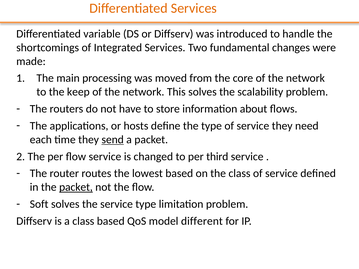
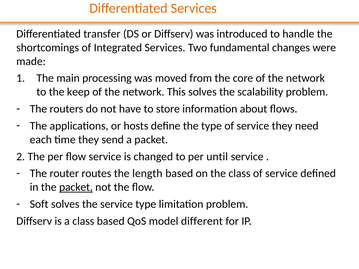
variable: variable -> transfer
send underline: present -> none
third: third -> until
lowest: lowest -> length
